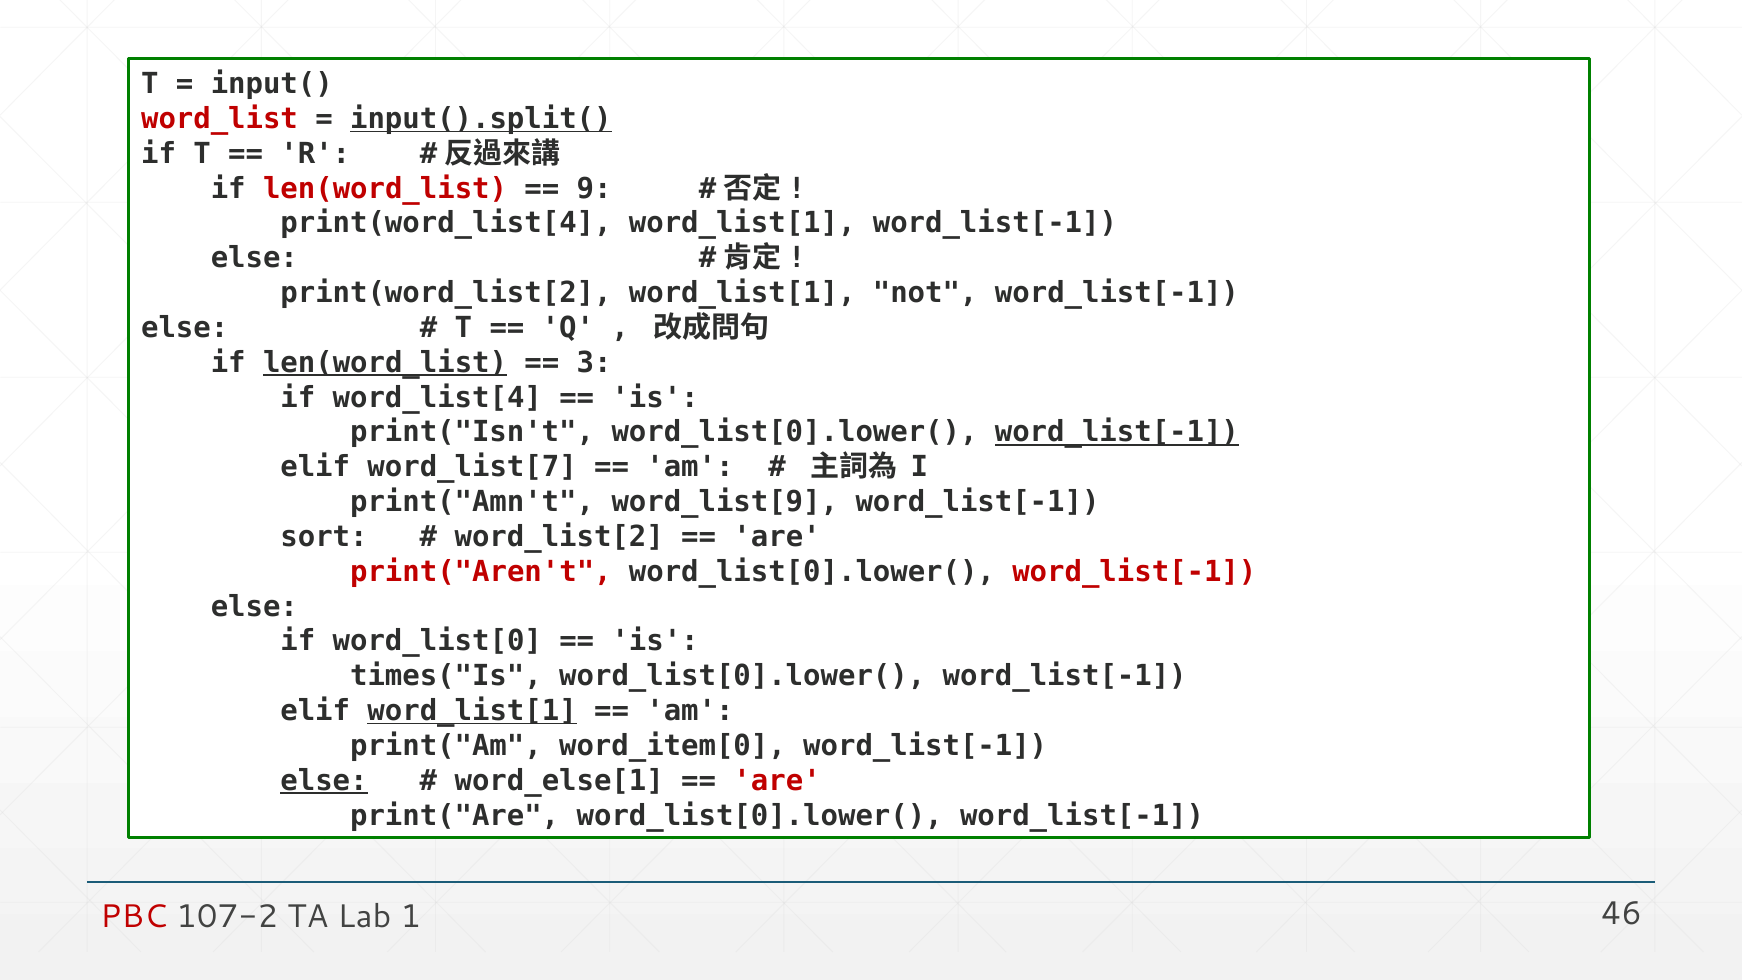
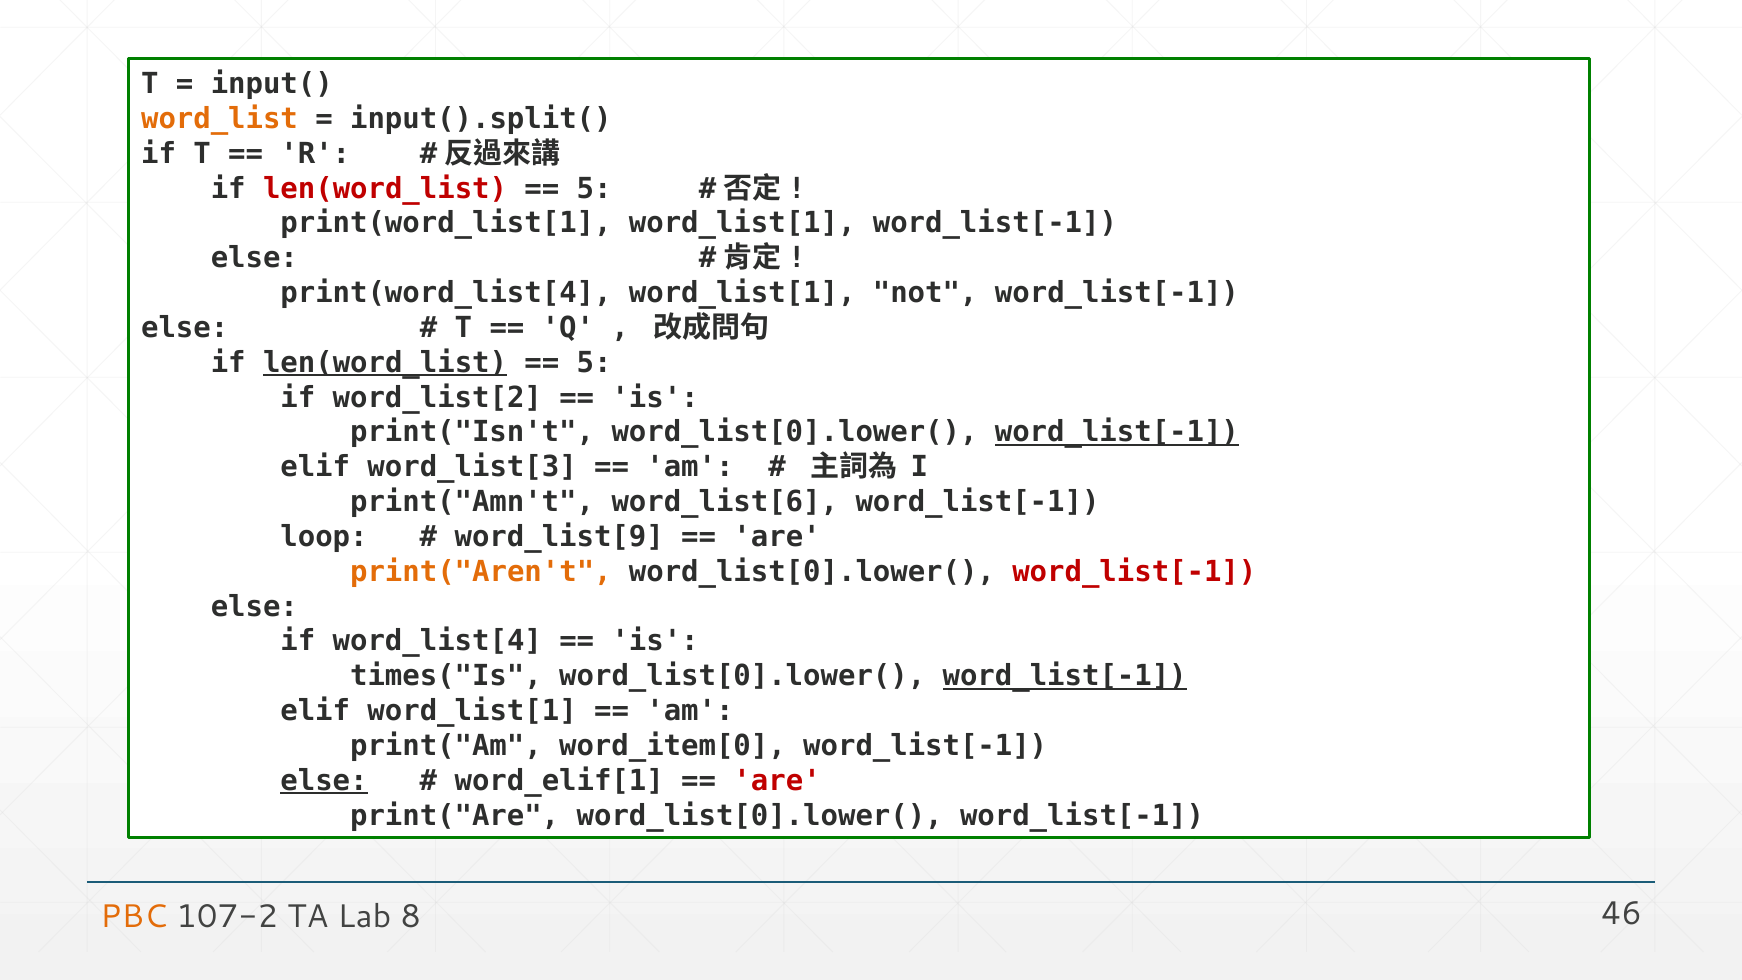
word_list colour: red -> orange
input().split( underline: present -> none
9 at (594, 189): 9 -> 5
print(word_list[4: print(word_list[4 -> print(word_list[1
print(word_list[2: print(word_list[2 -> print(word_list[4
3 at (594, 363): 3 -> 5
word_list[4: word_list[4 -> word_list[2
word_list[7: word_list[7 -> word_list[3
word_list[9: word_list[9 -> word_list[6
sort: sort -> loop
word_list[2: word_list[2 -> word_list[9
print("Aren't colour: red -> orange
word_list[0: word_list[0 -> word_list[4
word_list[-1 at (1065, 676) underline: none -> present
word_list[1 at (472, 711) underline: present -> none
word_else[1: word_else[1 -> word_elif[1
PBC colour: red -> orange
1: 1 -> 8
